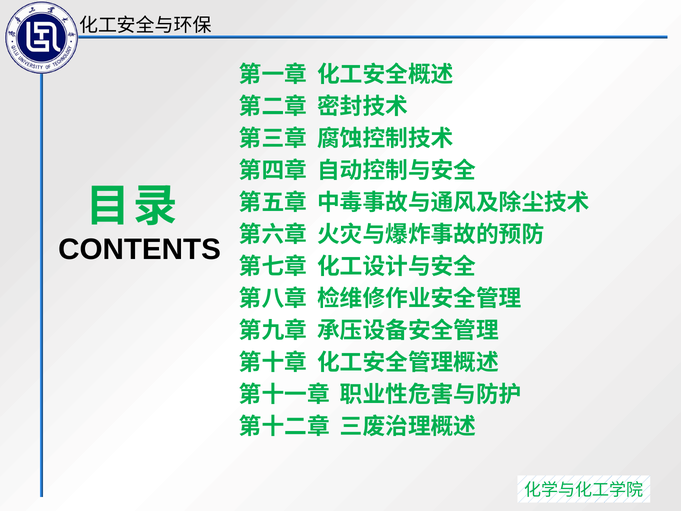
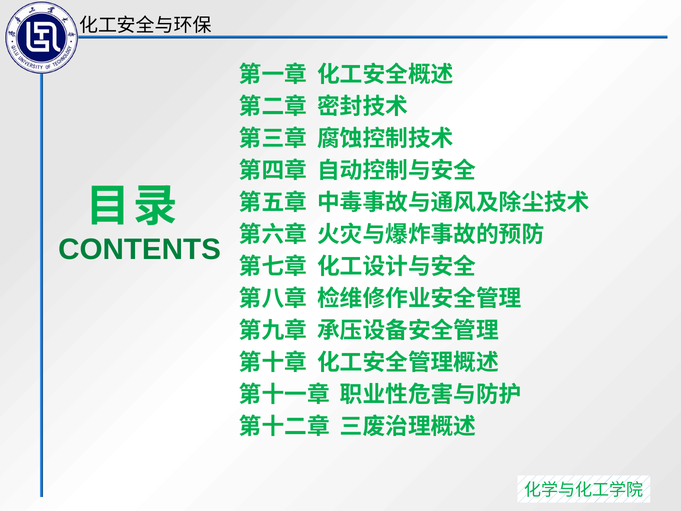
CONTENTS colour: black -> green
